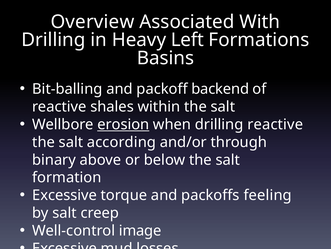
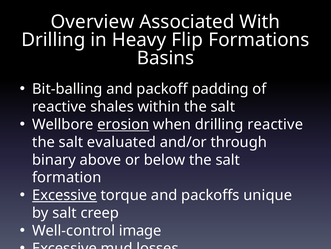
Left: Left -> Flip
backend: backend -> padding
according: according -> evaluated
Excessive at (65, 195) underline: none -> present
feeling: feeling -> unique
